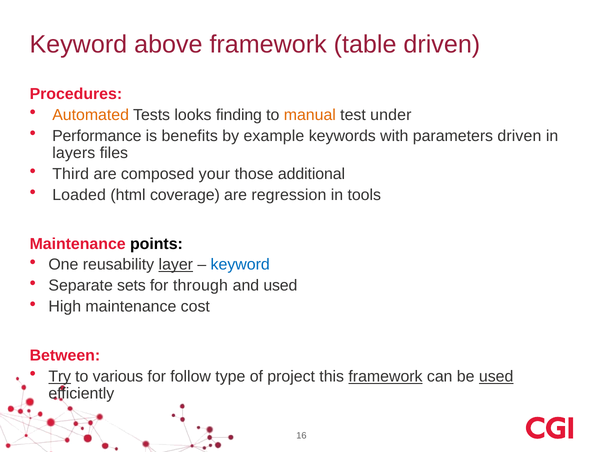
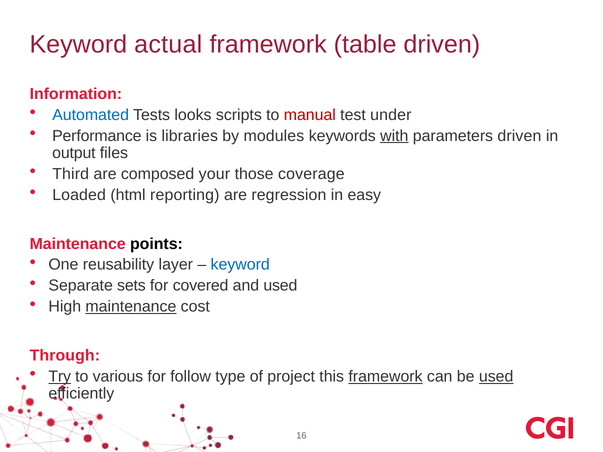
above: above -> actual
Procedures: Procedures -> Information
Automated colour: orange -> blue
finding: finding -> scripts
manual colour: orange -> red
benefits: benefits -> libraries
example: example -> modules
with underline: none -> present
layers: layers -> output
additional: additional -> coverage
coverage: coverage -> reporting
tools: tools -> easy
layer underline: present -> none
through: through -> covered
maintenance at (131, 307) underline: none -> present
Between: Between -> Through
